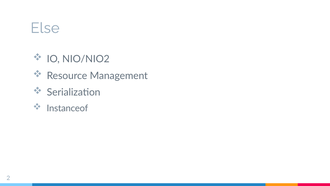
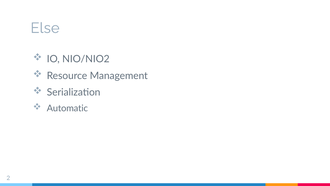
Instanceof: Instanceof -> Automatic
